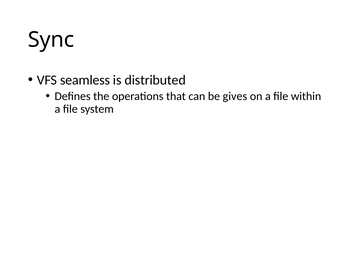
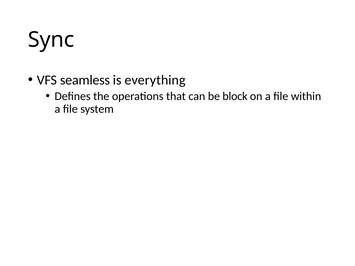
distributed: distributed -> everything
gives: gives -> block
